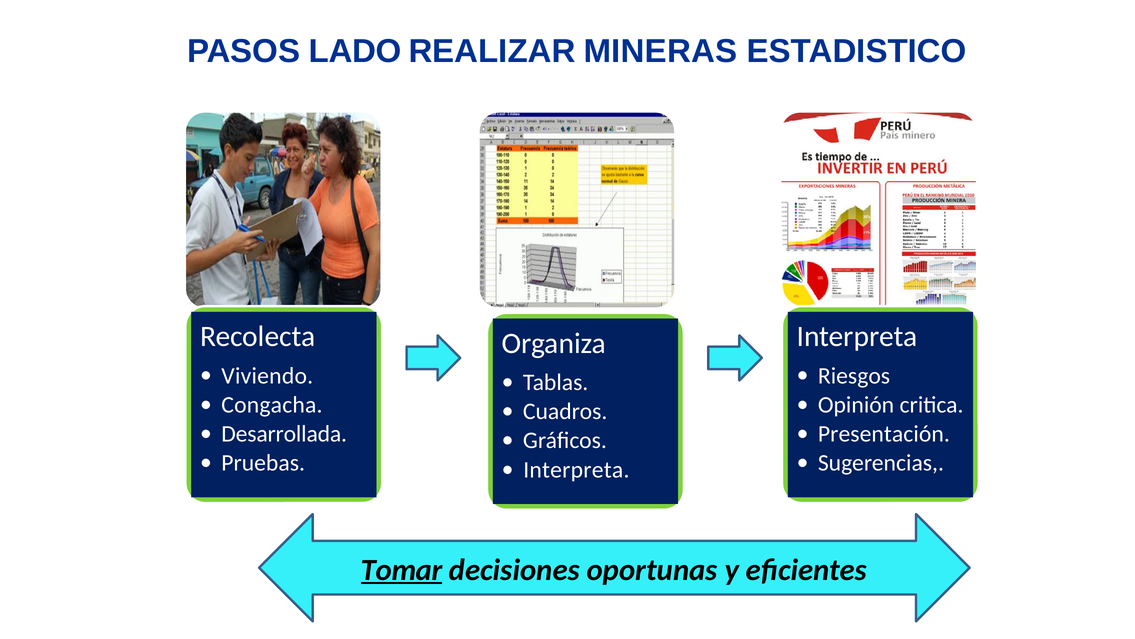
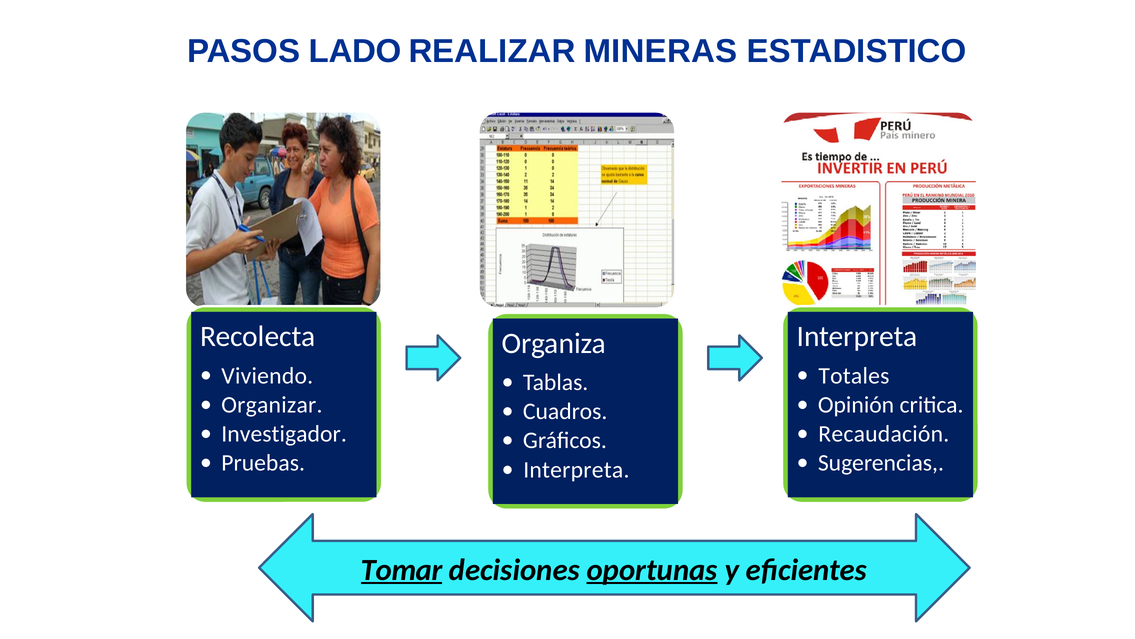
Riesgos: Riesgos -> Totales
Congacha: Congacha -> Organizar
Desarrollada: Desarrollada -> Investigador
Presentación: Presentación -> Recaudación
oportunas underline: none -> present
